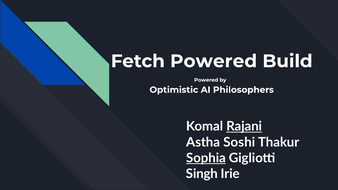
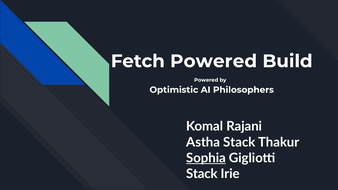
Rajani underline: present -> none
Astha Soshi: Soshi -> Stack
Singh at (202, 174): Singh -> Stack
